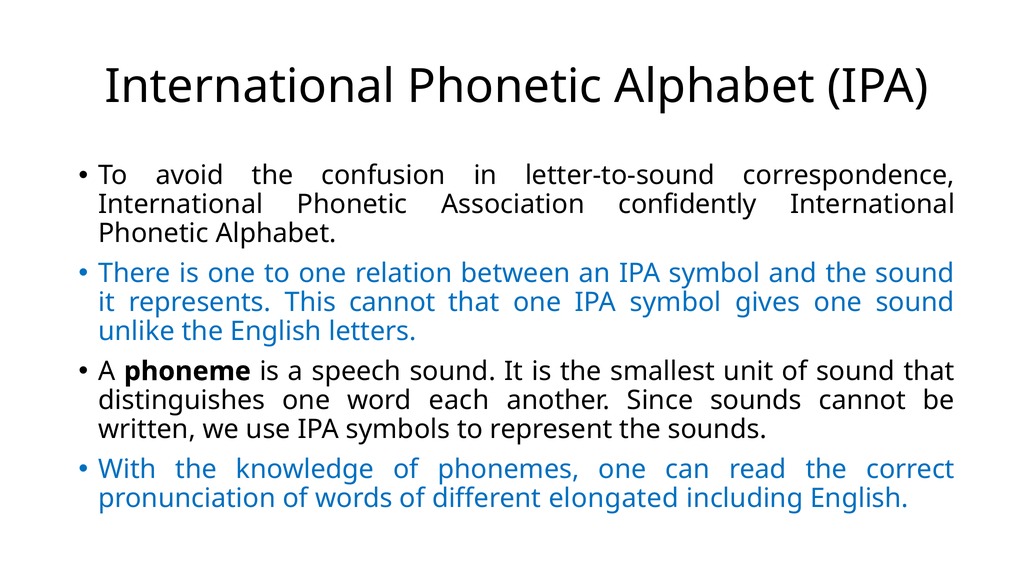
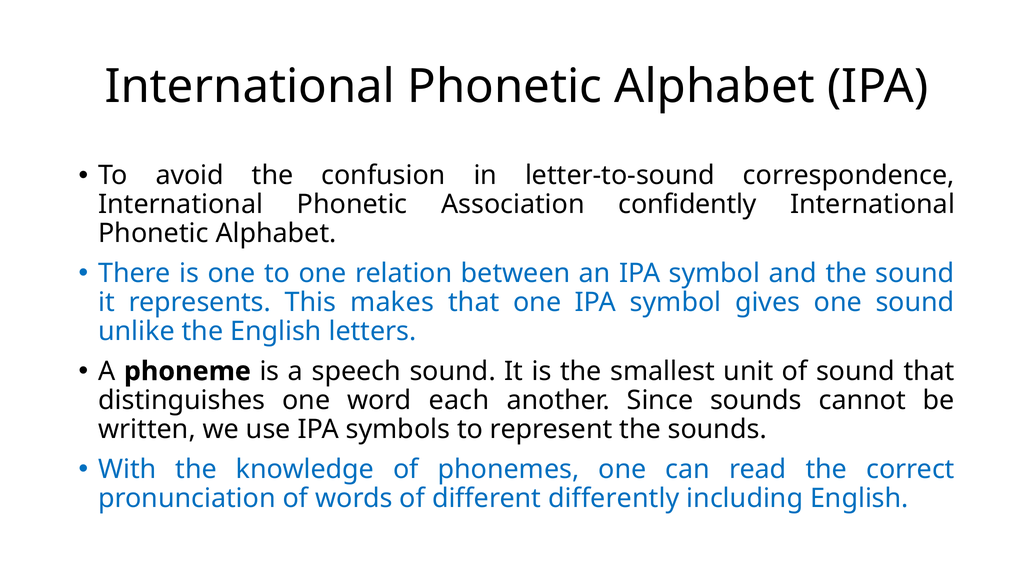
This cannot: cannot -> makes
elongated: elongated -> differently
